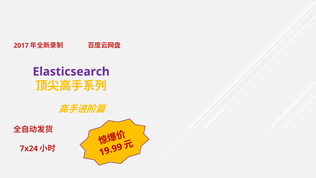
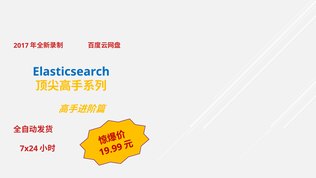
Elasticsearch colour: purple -> blue
